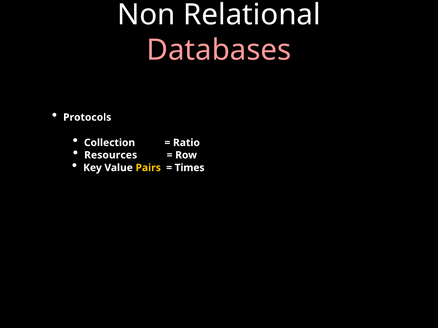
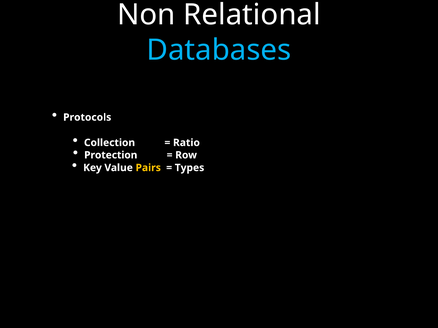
Databases colour: pink -> light blue
Resources: Resources -> Protection
Times: Times -> Types
